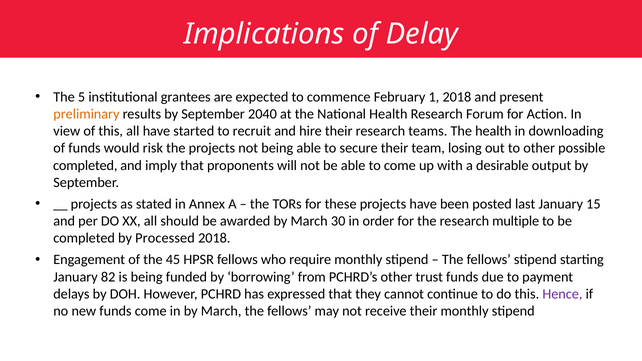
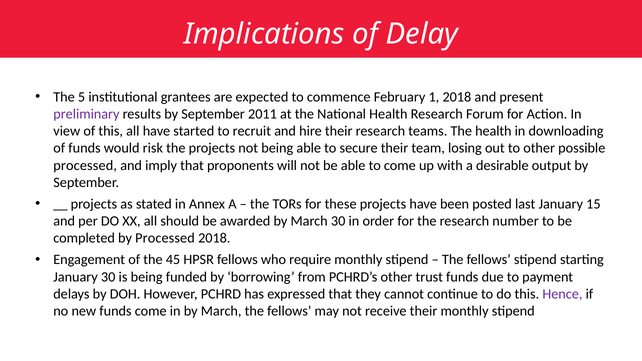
preliminary colour: orange -> purple
2040: 2040 -> 2011
completed at (85, 165): completed -> processed
multiple: multiple -> number
January 82: 82 -> 30
